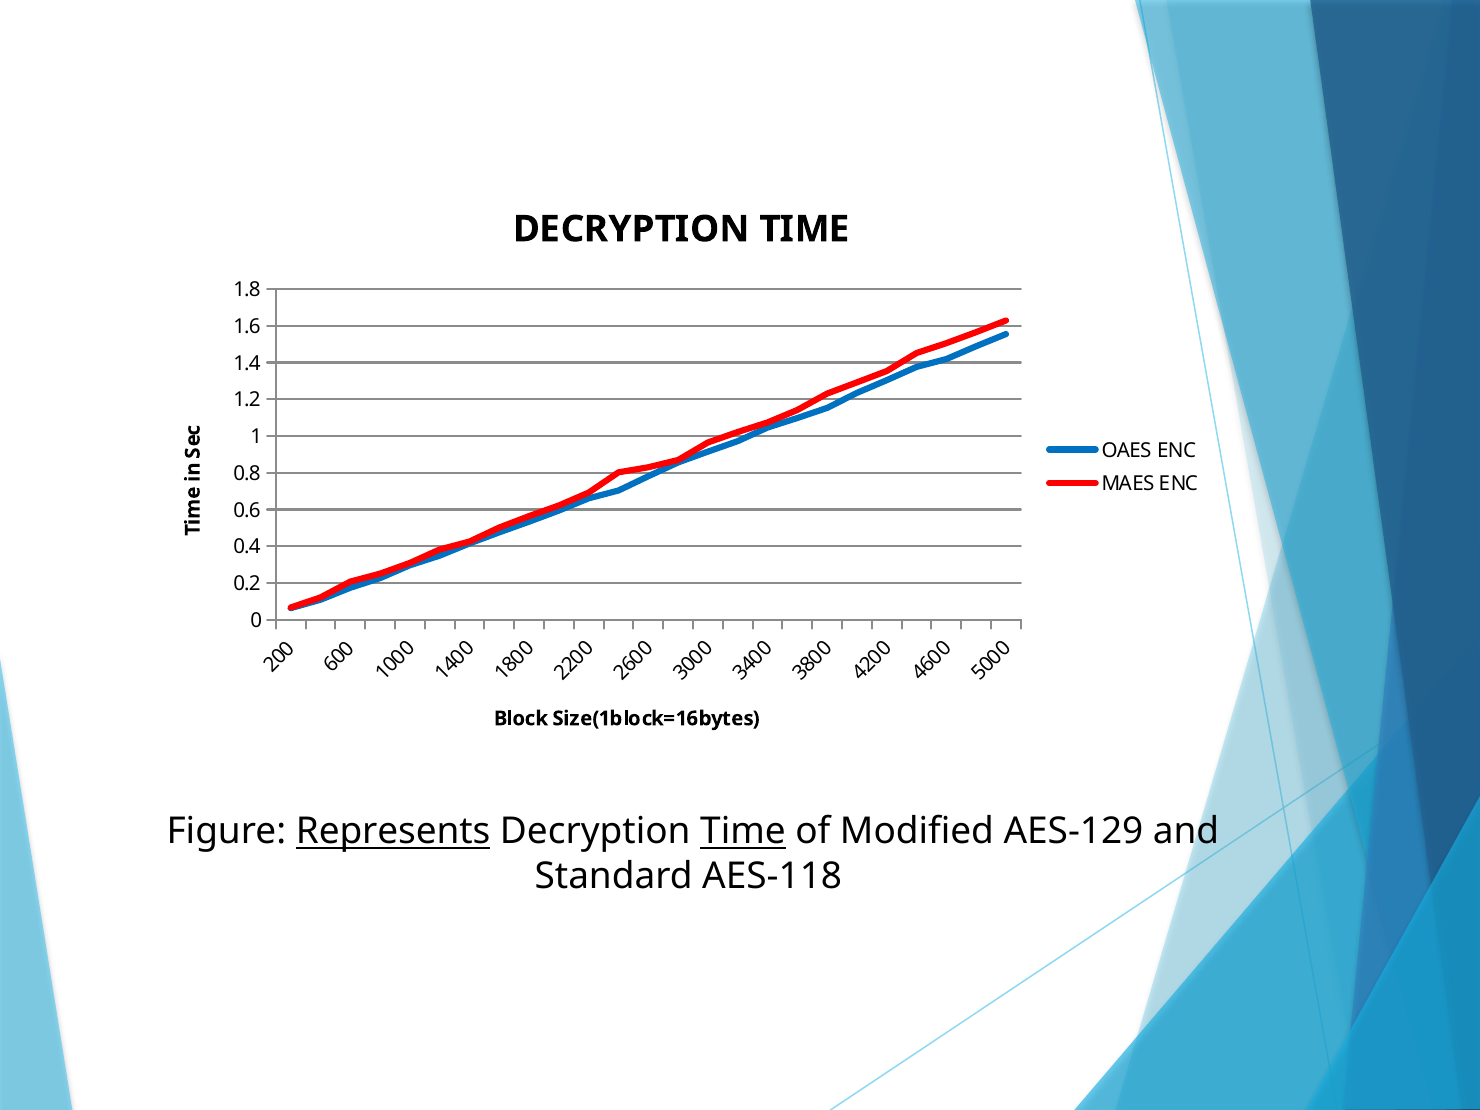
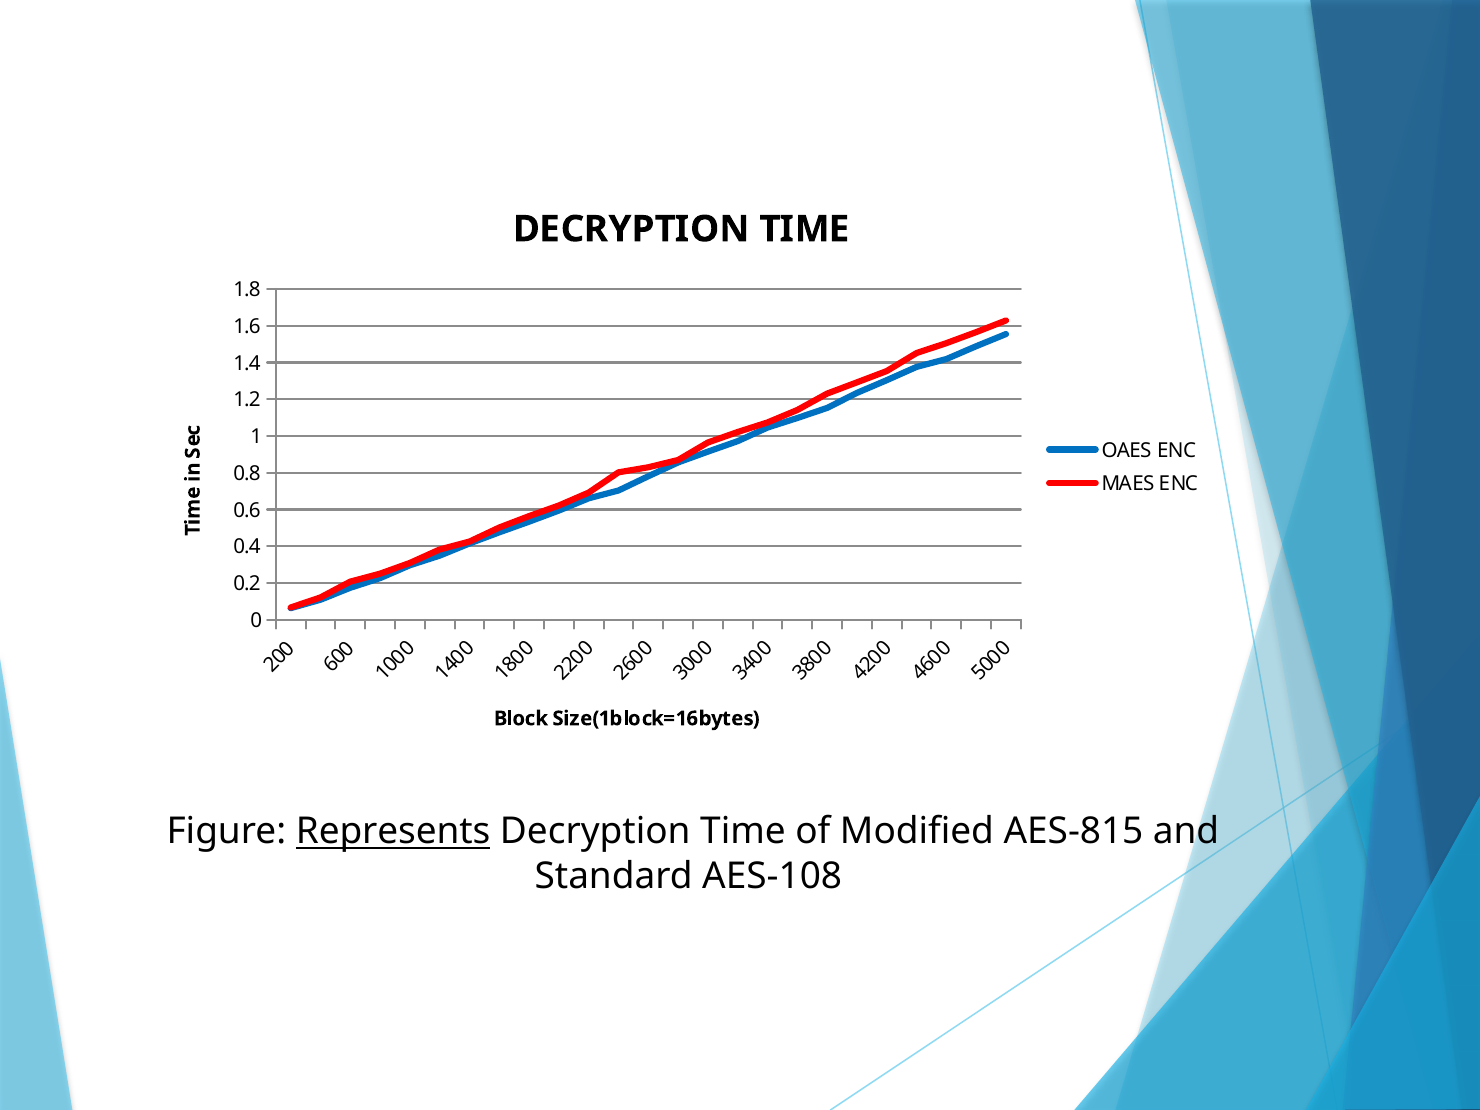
Time at (743, 832) underline: present -> none
AES-129: AES-129 -> AES-815
AES-118: AES-118 -> AES-108
